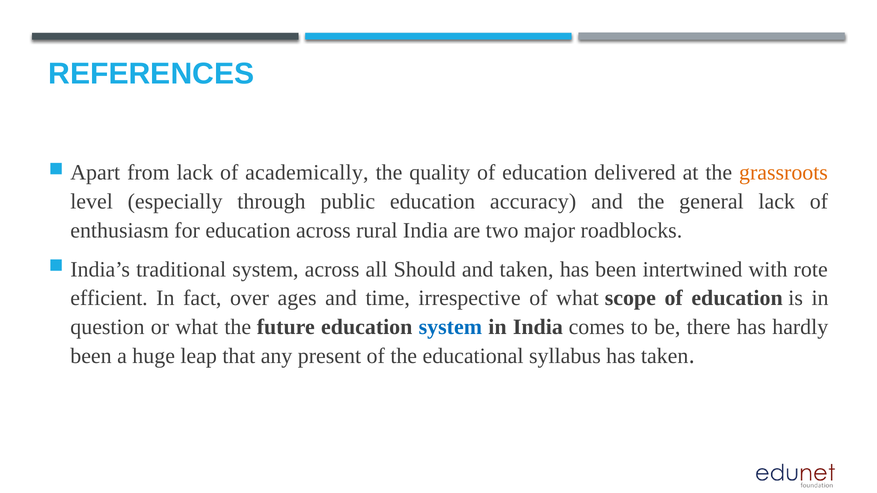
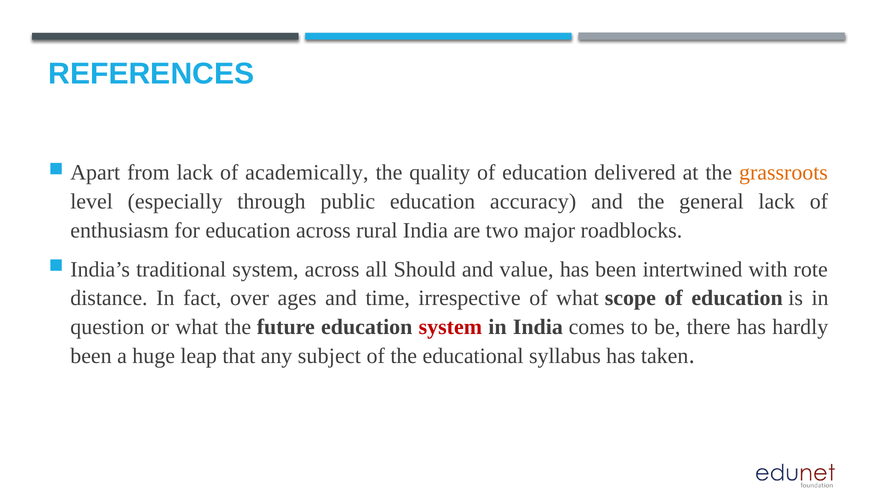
and taken: taken -> value
efficient: efficient -> distance
system at (450, 327) colour: blue -> red
present: present -> subject
